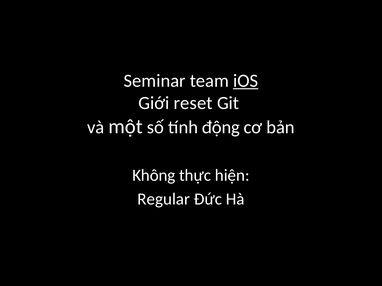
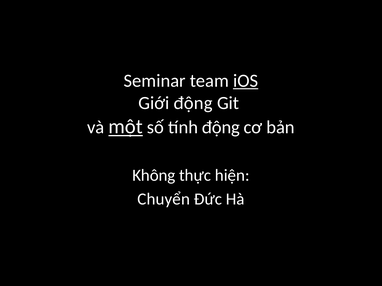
Giới reset: reset -> động
một underline: none -> present
Regular: Regular -> Chuyển
